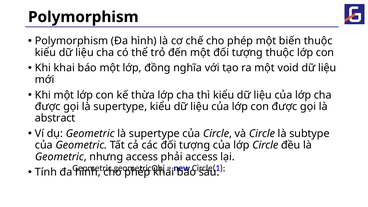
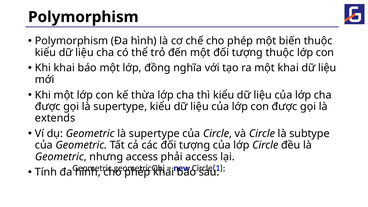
một void: void -> khai
abstract: abstract -> extends
